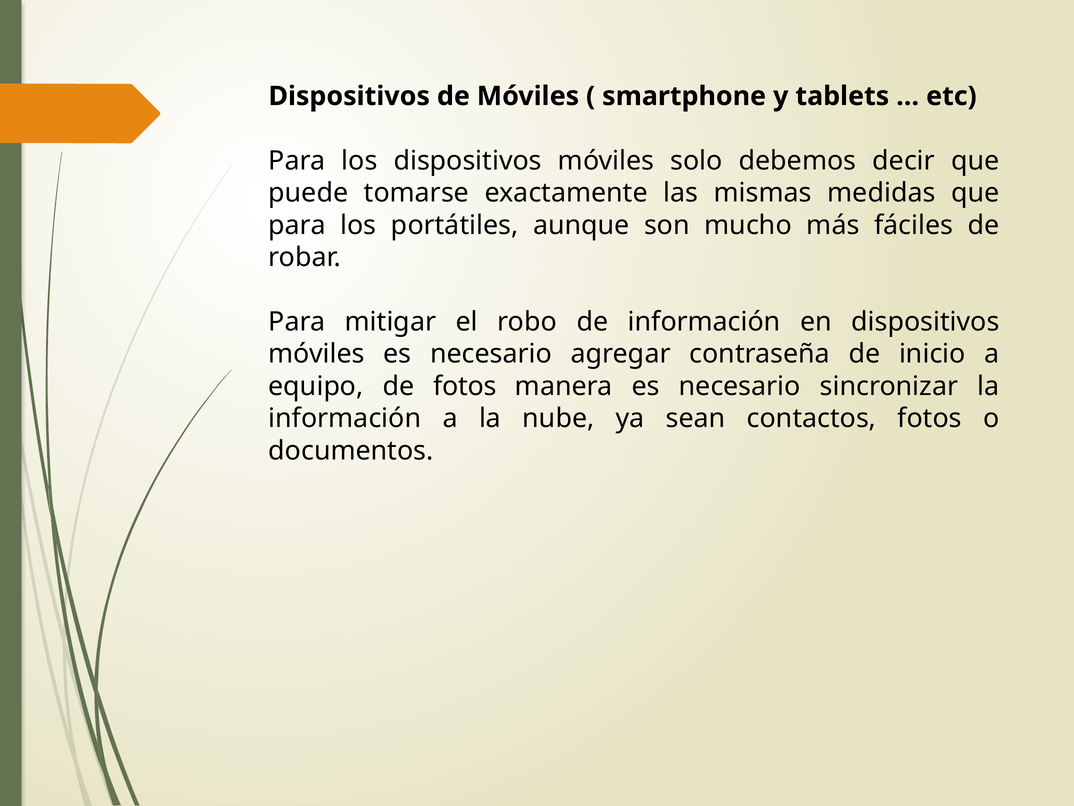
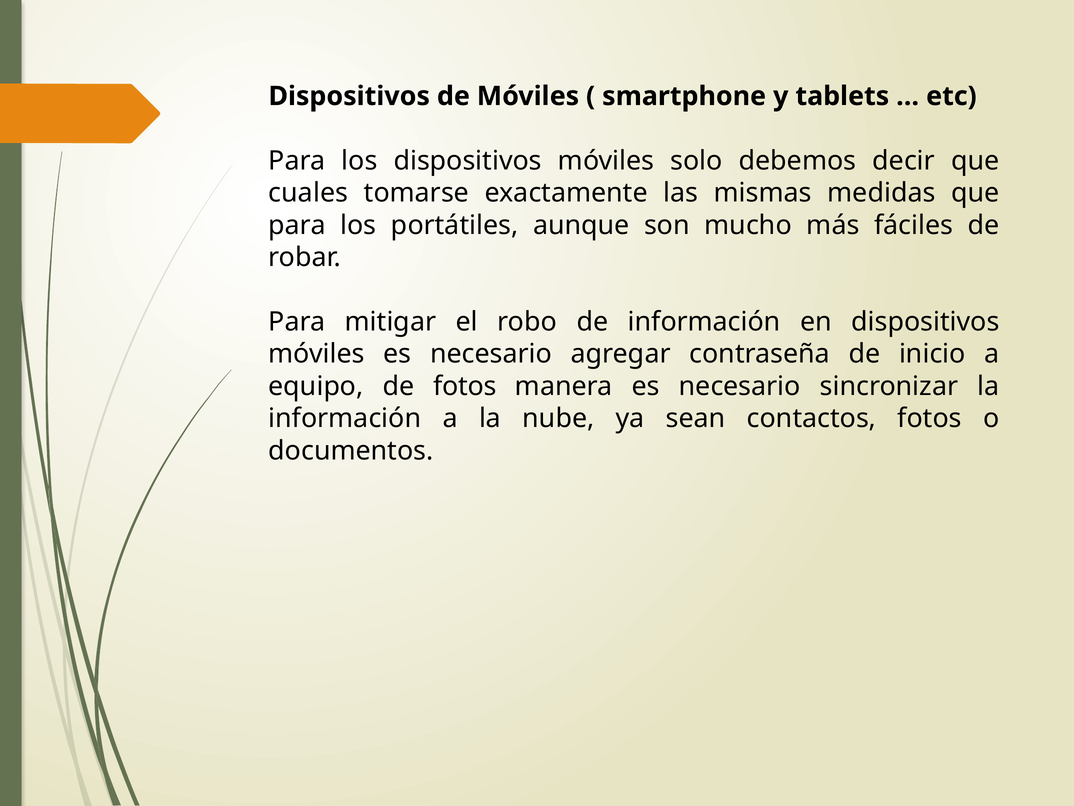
puede: puede -> cuales
